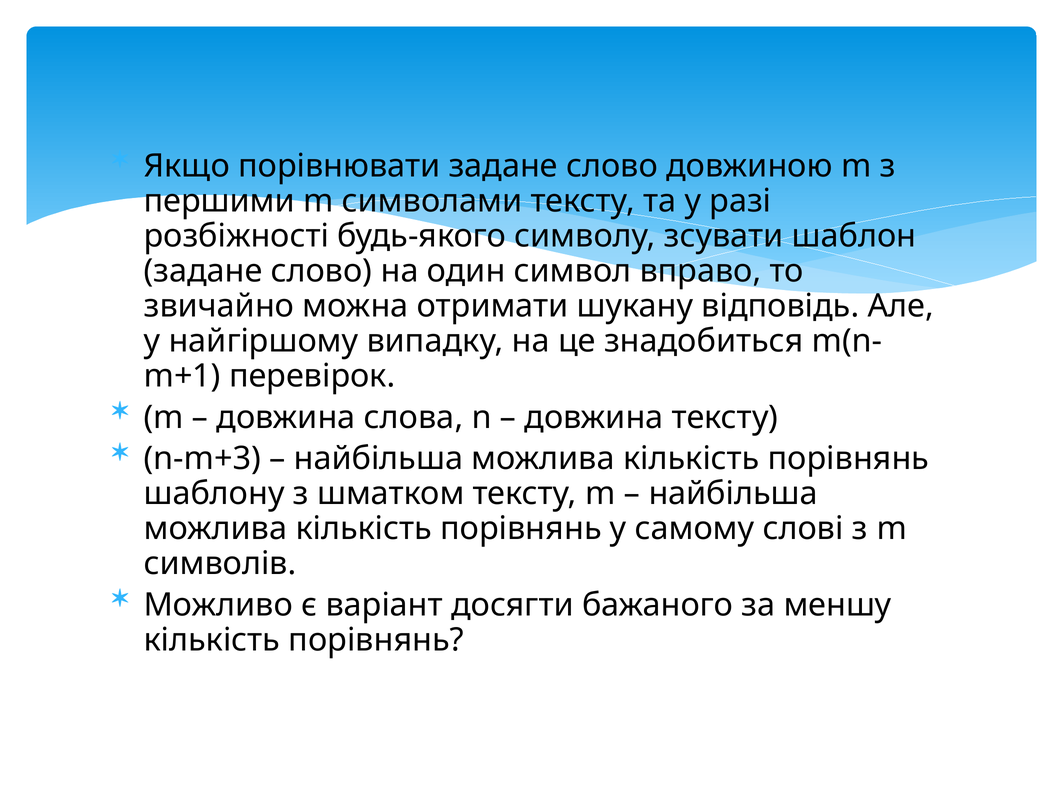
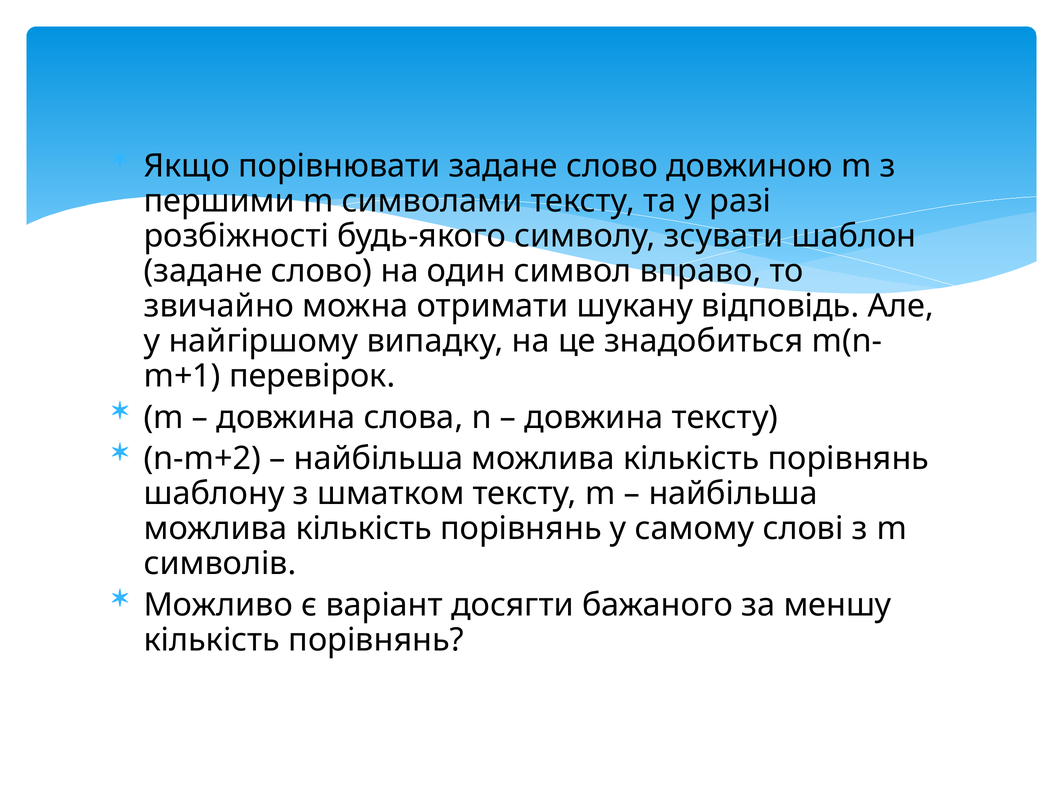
n-m+3: n-m+3 -> n-m+2
